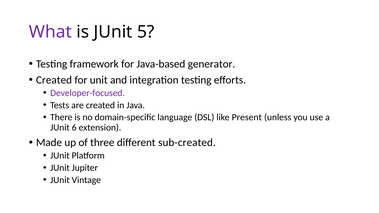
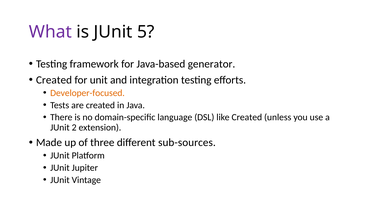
Developer-focused colour: purple -> orange
like Present: Present -> Created
6: 6 -> 2
sub-created: sub-created -> sub-sources
